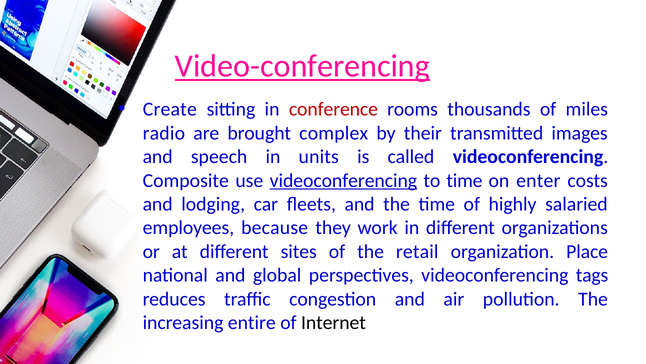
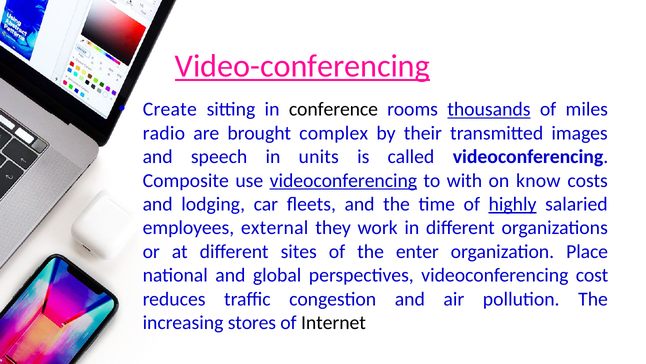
conference colour: red -> black
thousands underline: none -> present
to time: time -> with
enter: enter -> know
highly underline: none -> present
because: because -> external
retail: retail -> enter
tags: tags -> cost
entire: entire -> stores
